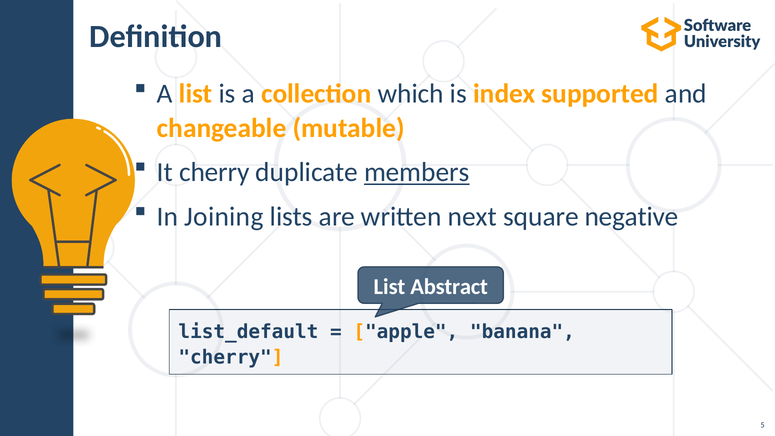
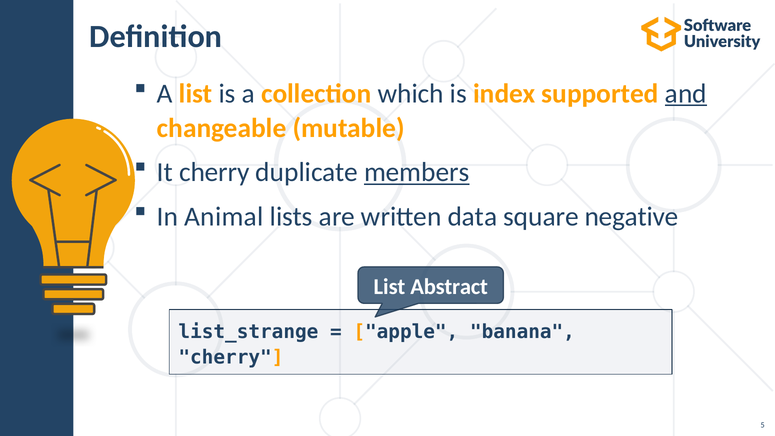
and underline: none -> present
Joining: Joining -> Animal
next: next -> data
list_default: list_default -> list_strange
